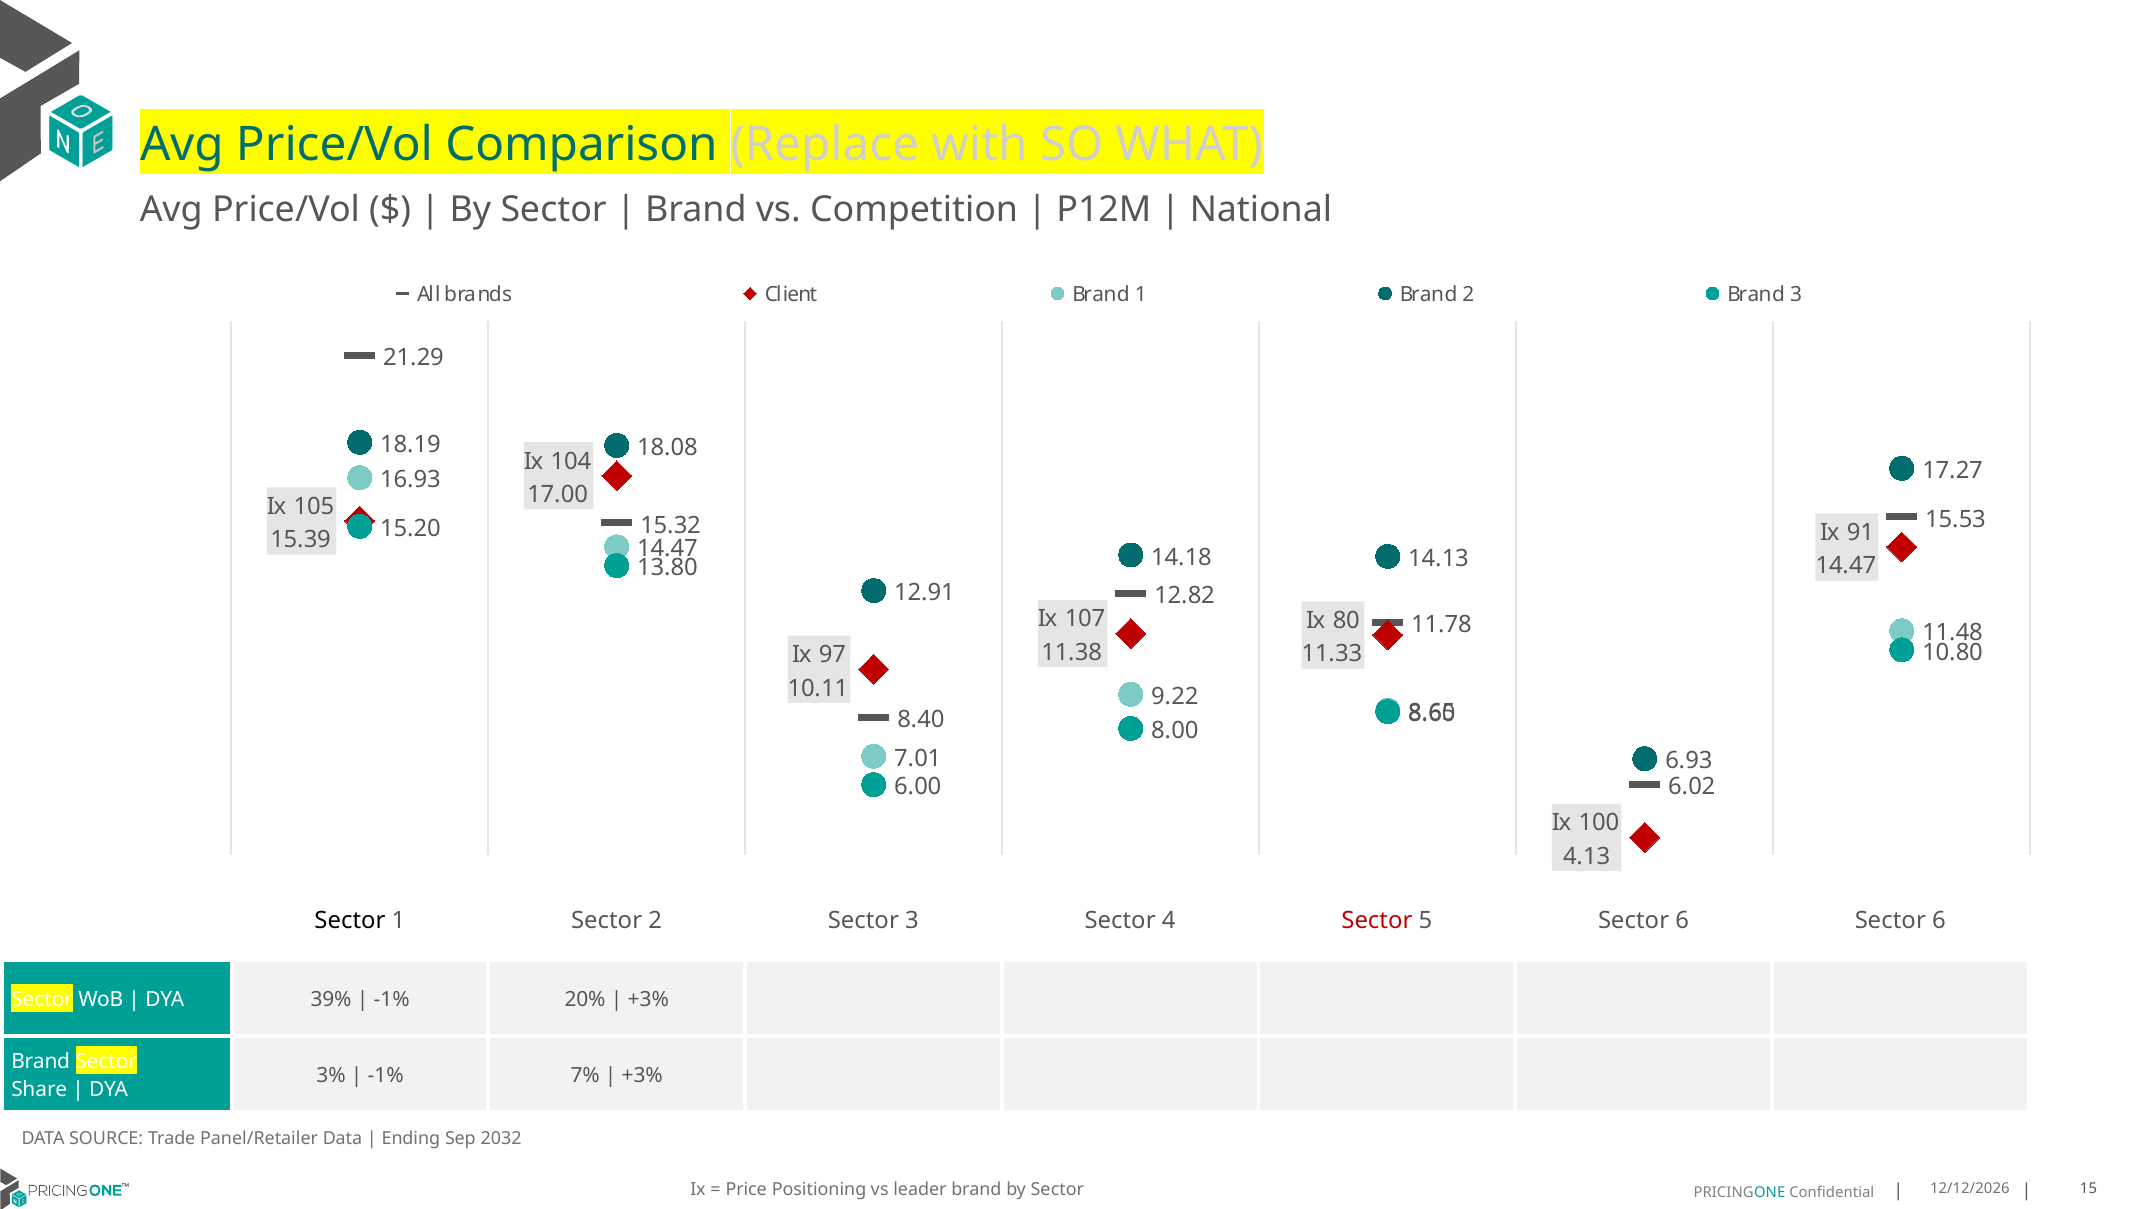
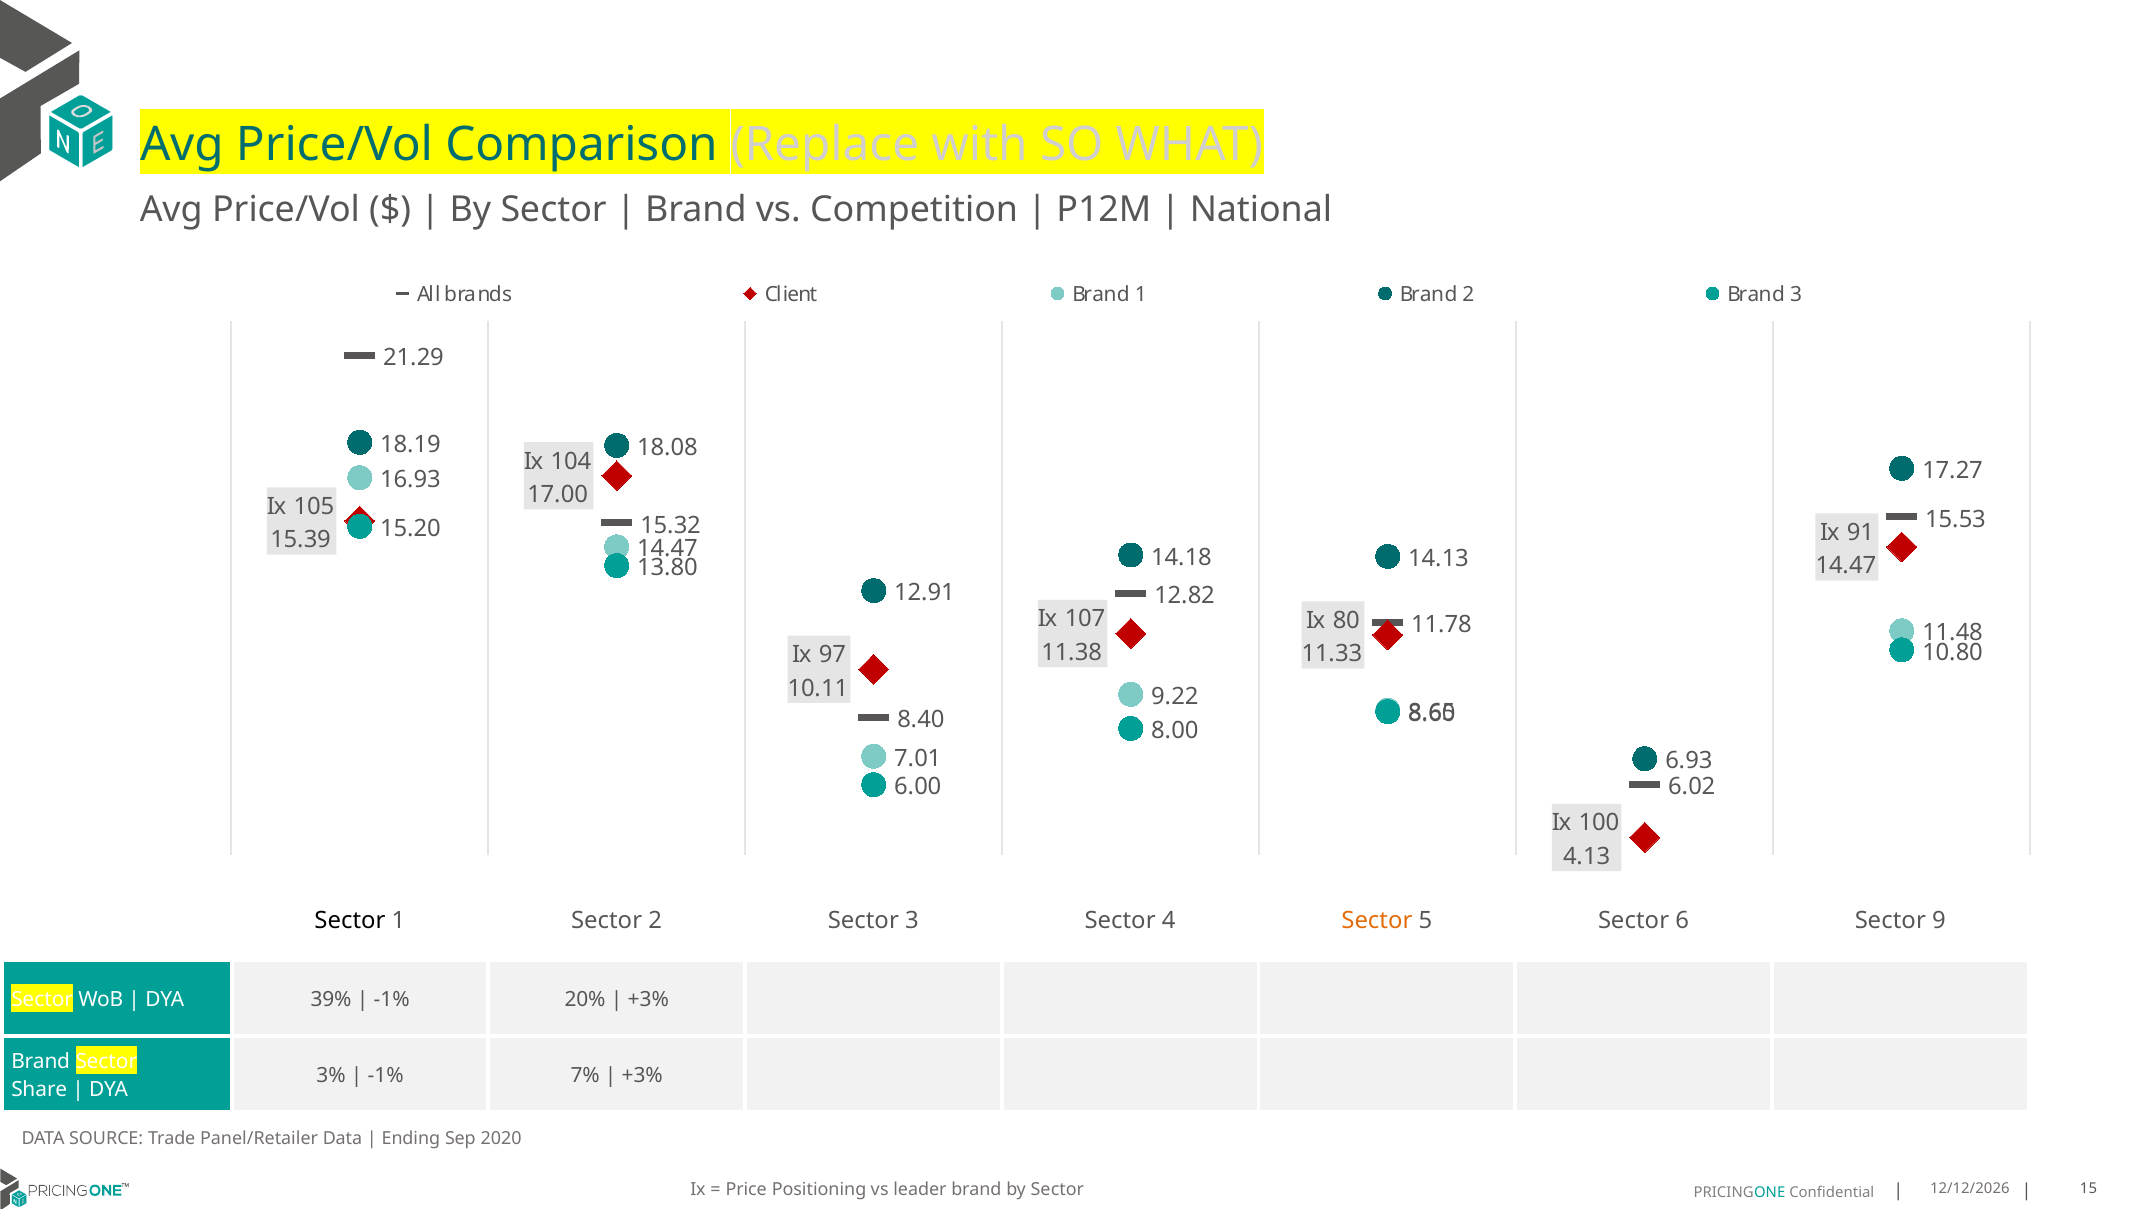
Sector at (1377, 921) colour: red -> orange
6 Sector 6: 6 -> 9
2032: 2032 -> 2020
